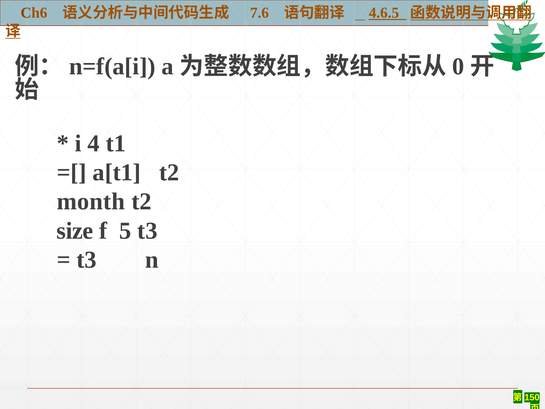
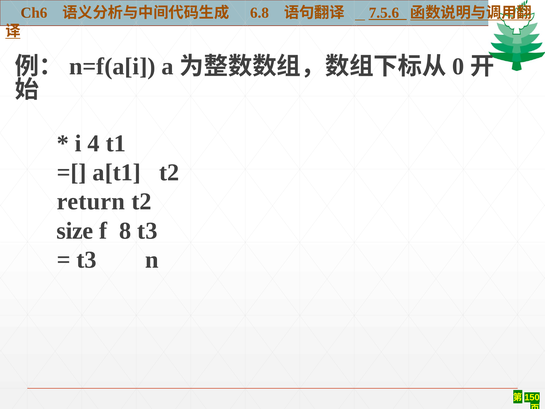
7.6: 7.6 -> 6.8
4.6.5: 4.6.5 -> 7.5.6
month: month -> return
5: 5 -> 8
